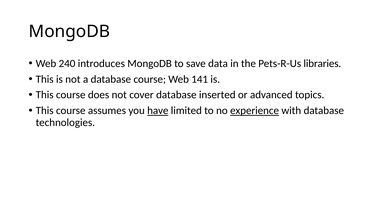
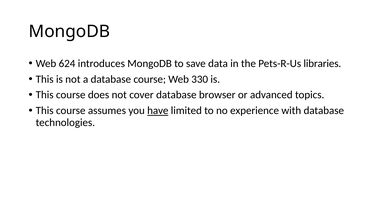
240: 240 -> 624
141: 141 -> 330
inserted: inserted -> browser
experience underline: present -> none
